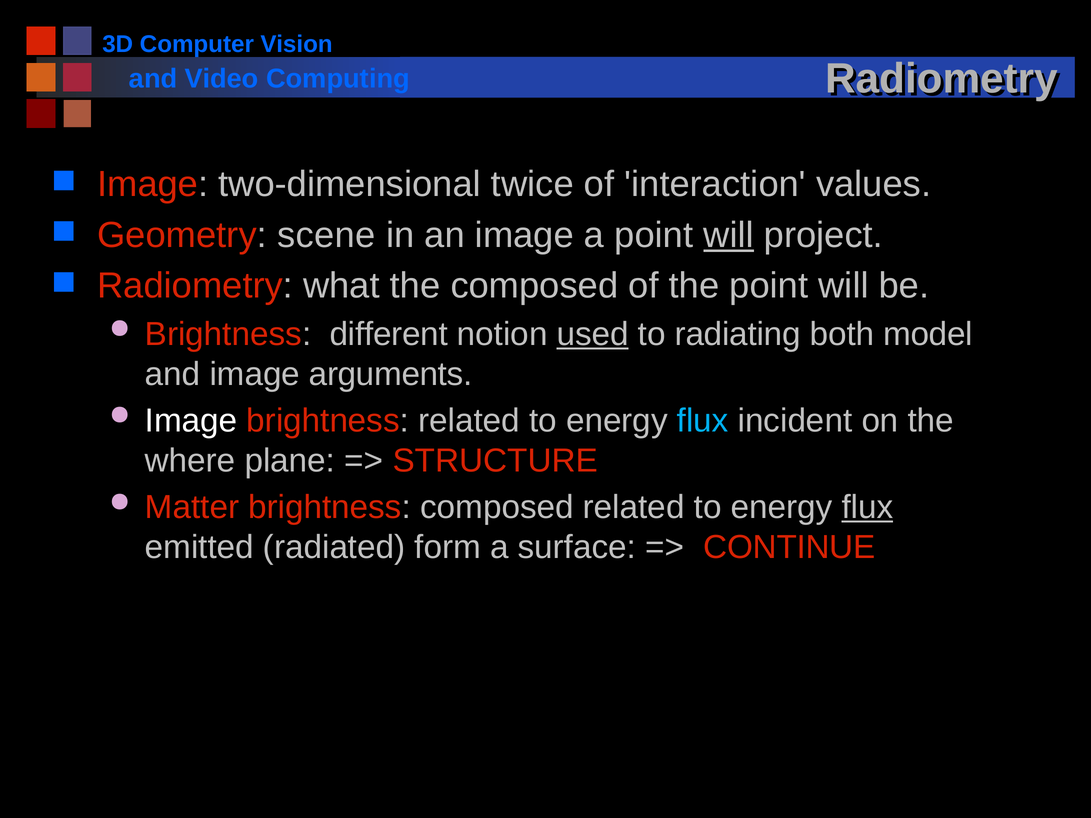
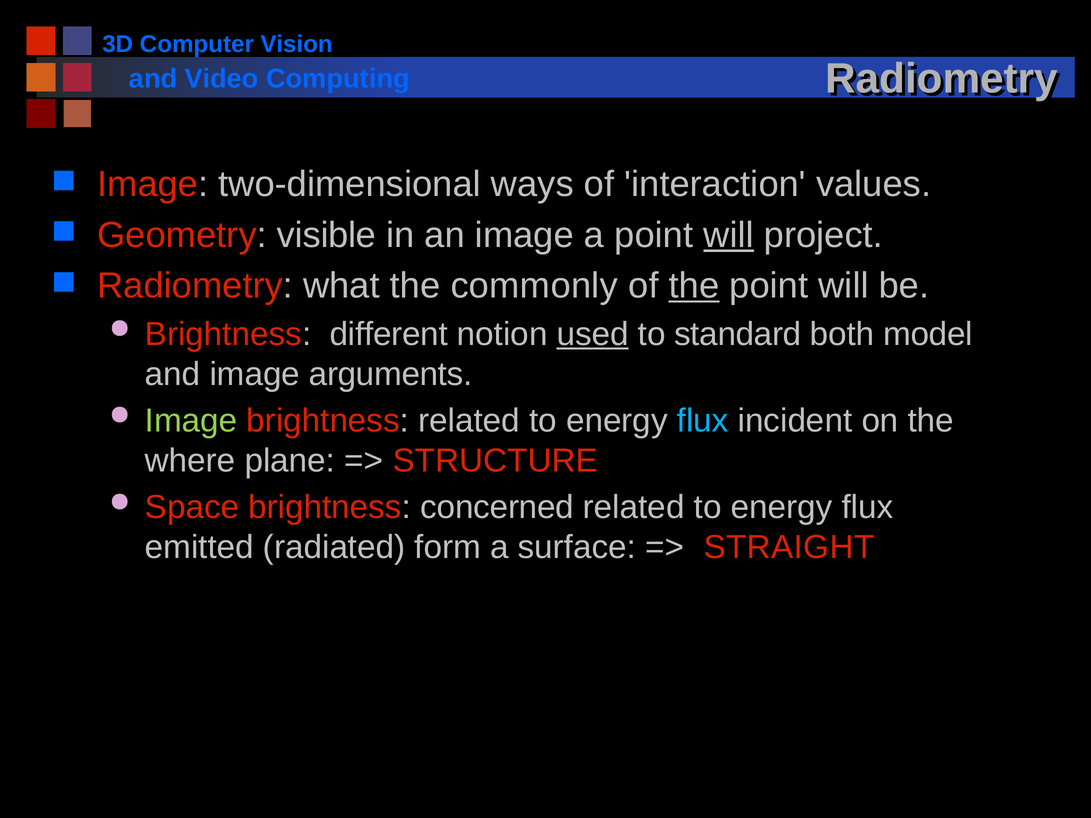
twice: twice -> ways
scene: scene -> visible
the composed: composed -> commonly
the at (694, 286) underline: none -> present
radiating: radiating -> standard
Image at (191, 421) colour: white -> light green
Matter: Matter -> Space
brightness composed: composed -> concerned
flux at (867, 508) underline: present -> none
CONTINUE: CONTINUE -> STRAIGHT
